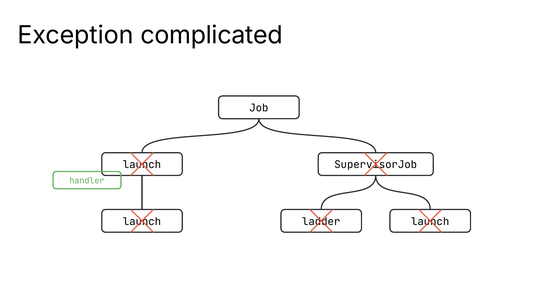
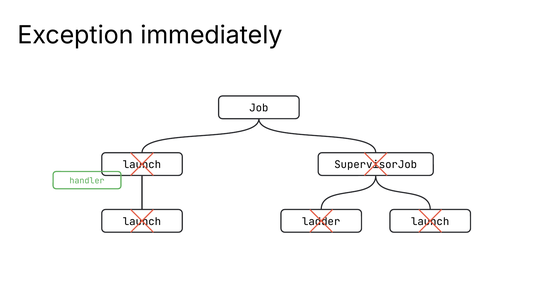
complicated: complicated -> immediately
